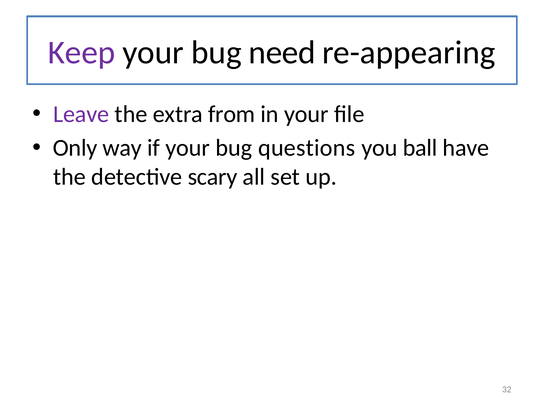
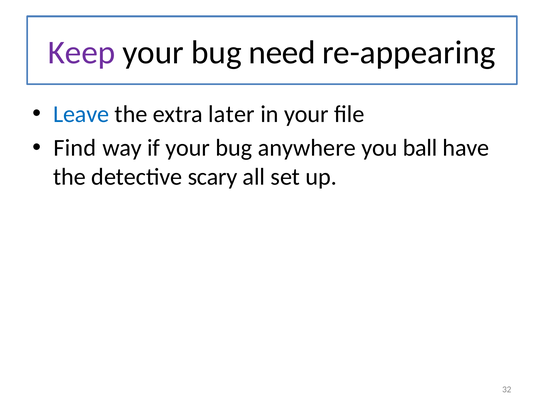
Leave colour: purple -> blue
from: from -> later
Only: Only -> Find
questions: questions -> anywhere
